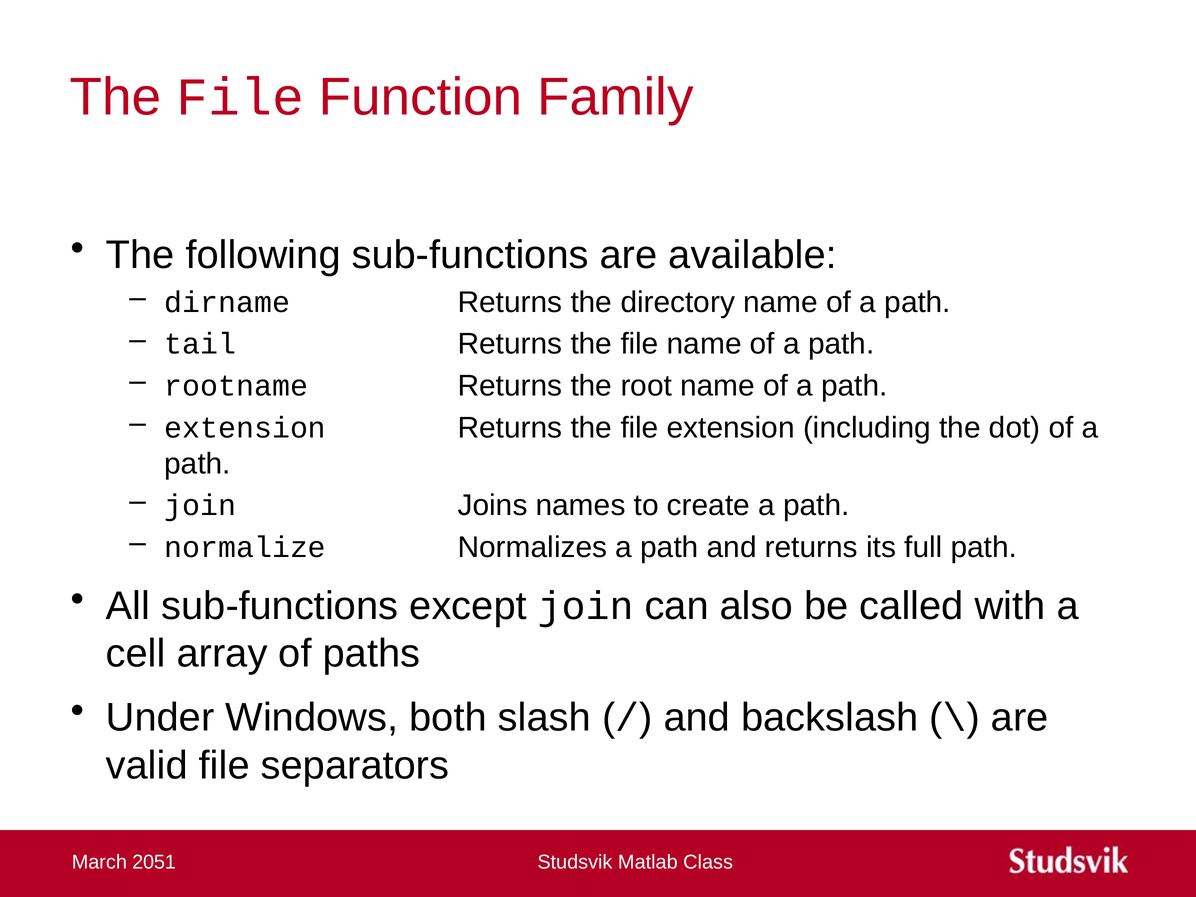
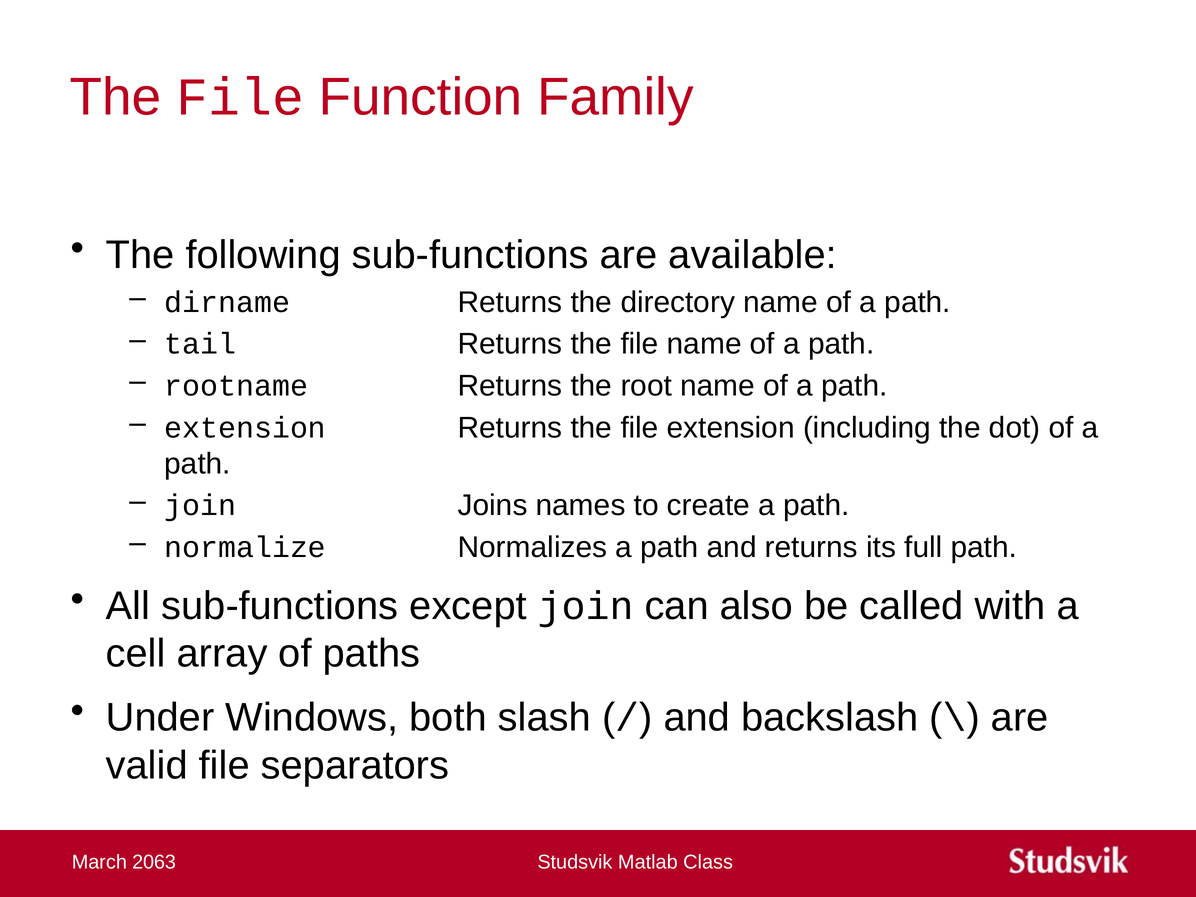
2051: 2051 -> 2063
